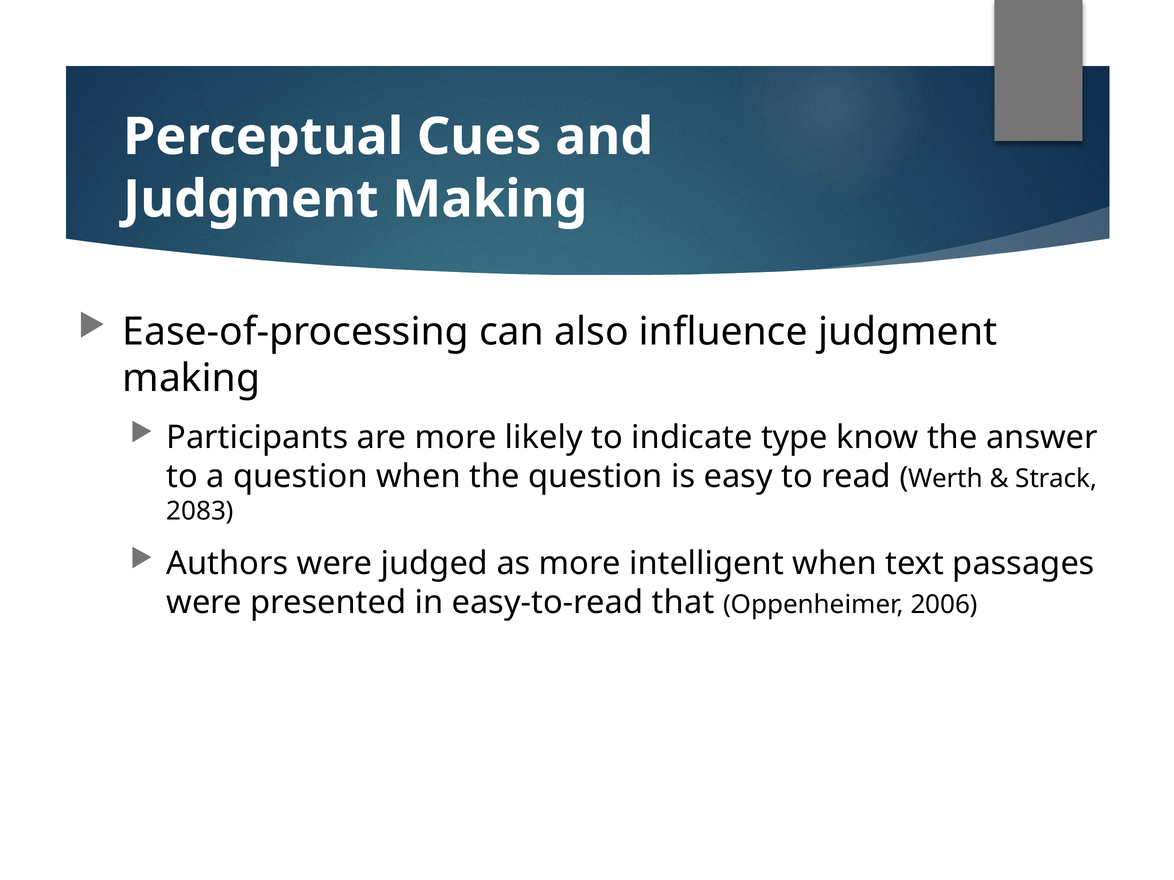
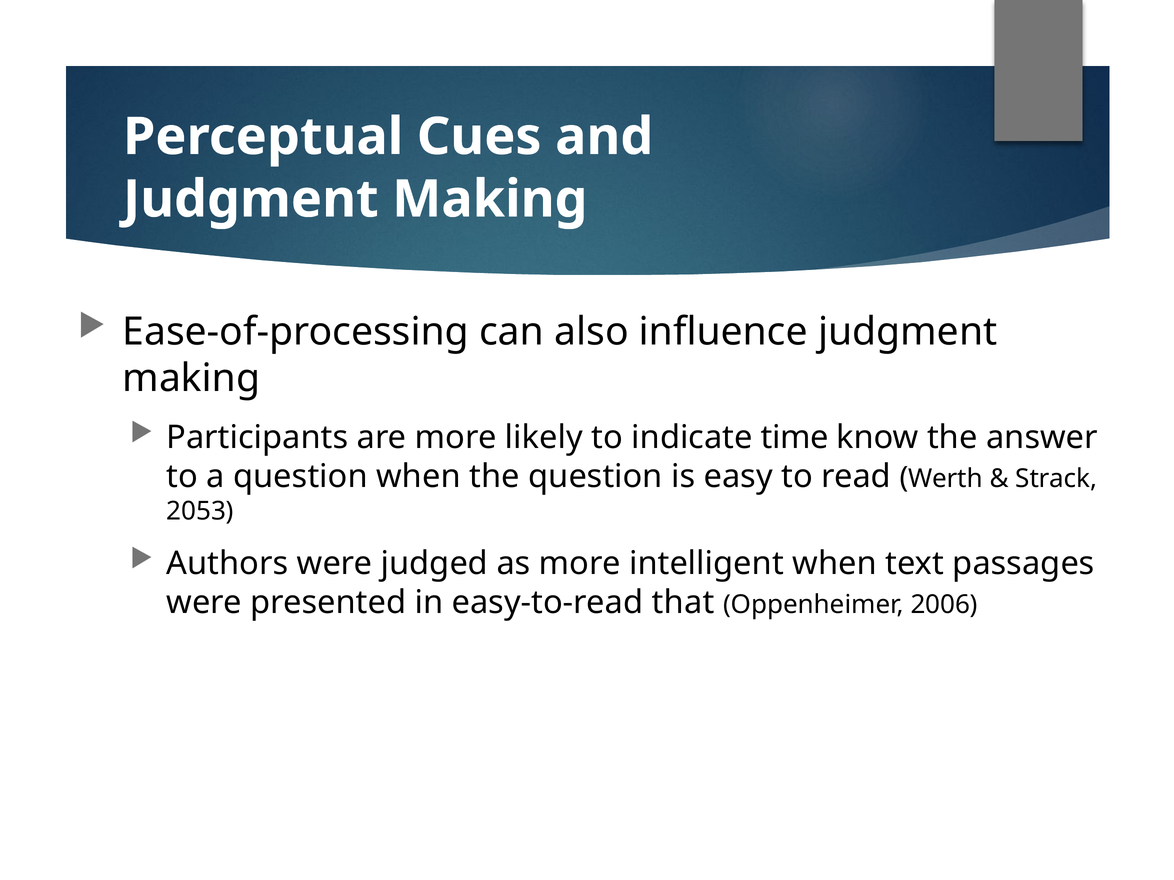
type: type -> time
2083: 2083 -> 2053
